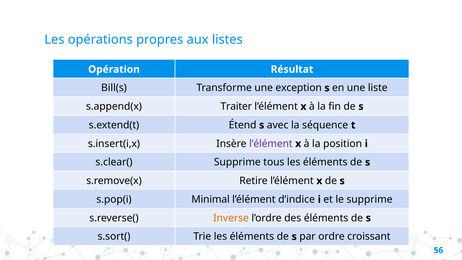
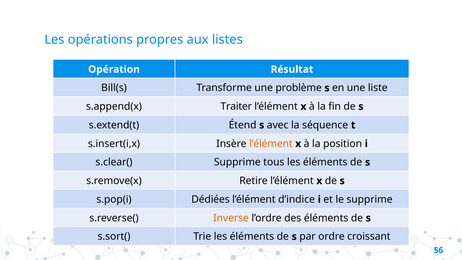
exception: exception -> problème
l’élément at (271, 144) colour: purple -> orange
Minimal: Minimal -> Dédiées
